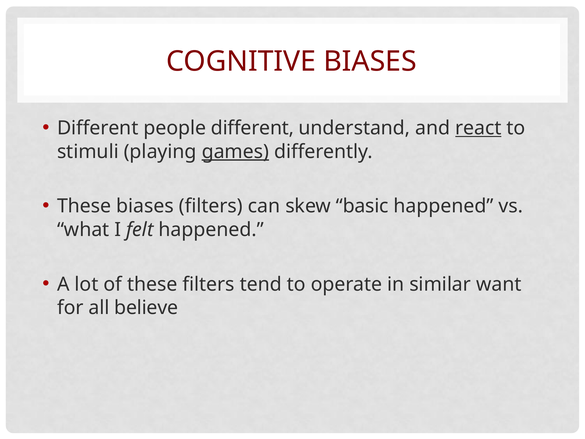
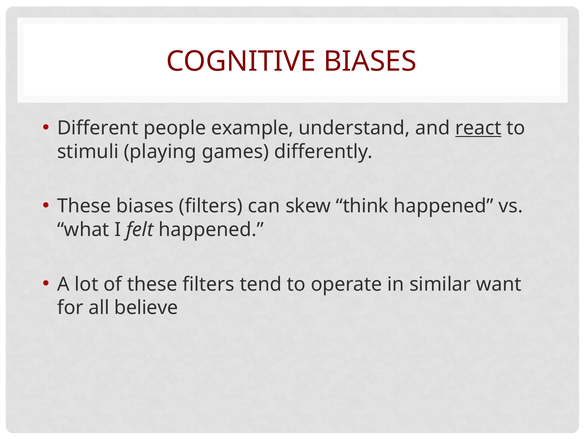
people different: different -> example
games underline: present -> none
basic: basic -> think
